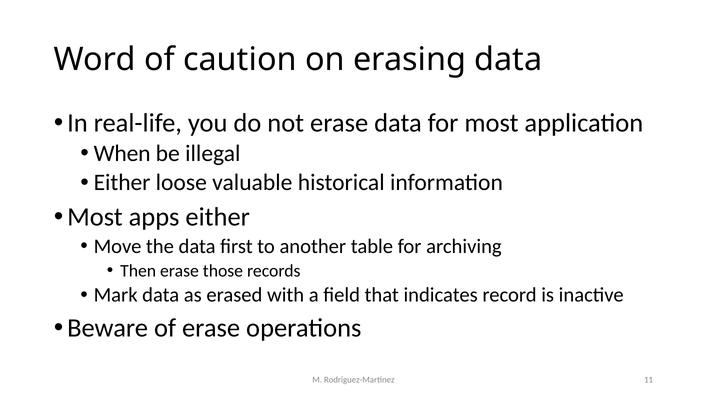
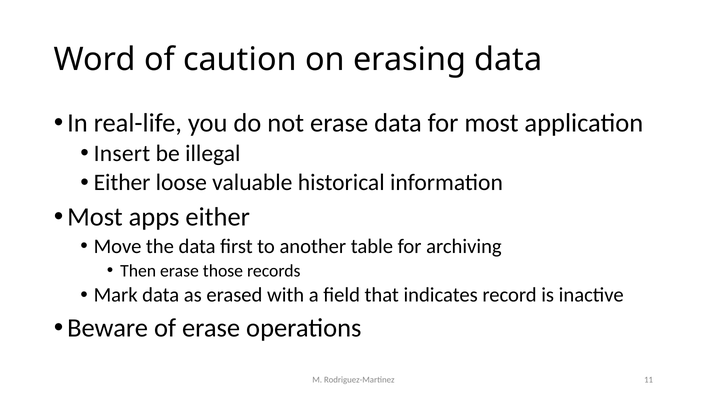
When: When -> Insert
